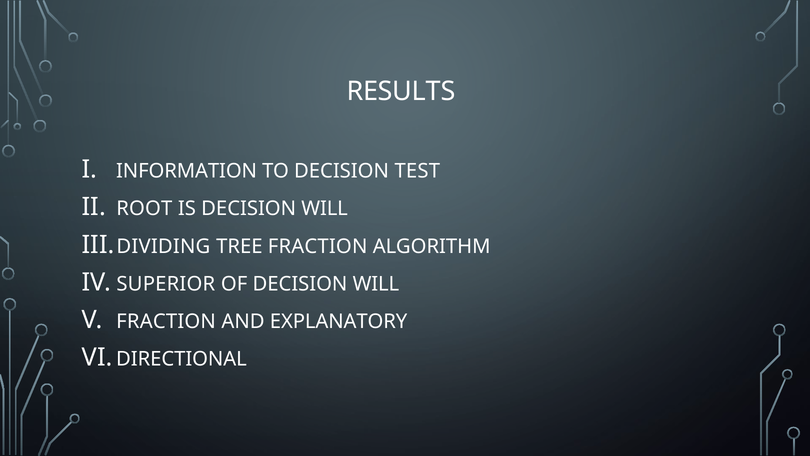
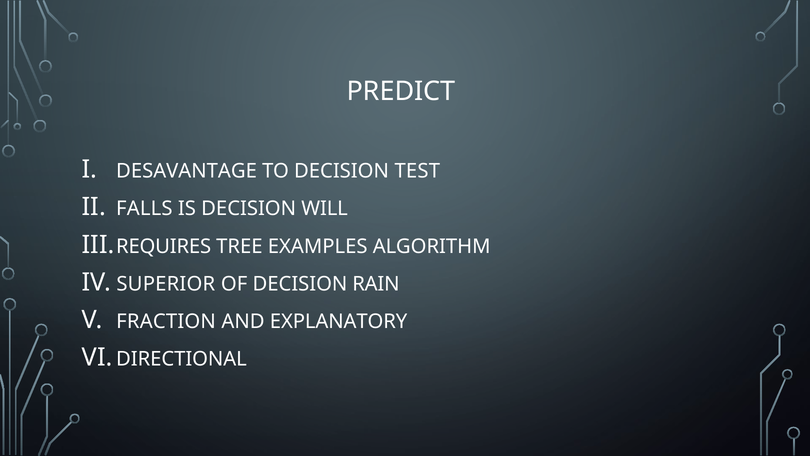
RESULTS: RESULTS -> PREDICT
INFORMATION: INFORMATION -> DESAVANTAGE
ROOT: ROOT -> FALLS
DIVIDING: DIVIDING -> REQUIRES
TREE FRACTION: FRACTION -> EXAMPLES
OF DECISION WILL: WILL -> RAIN
